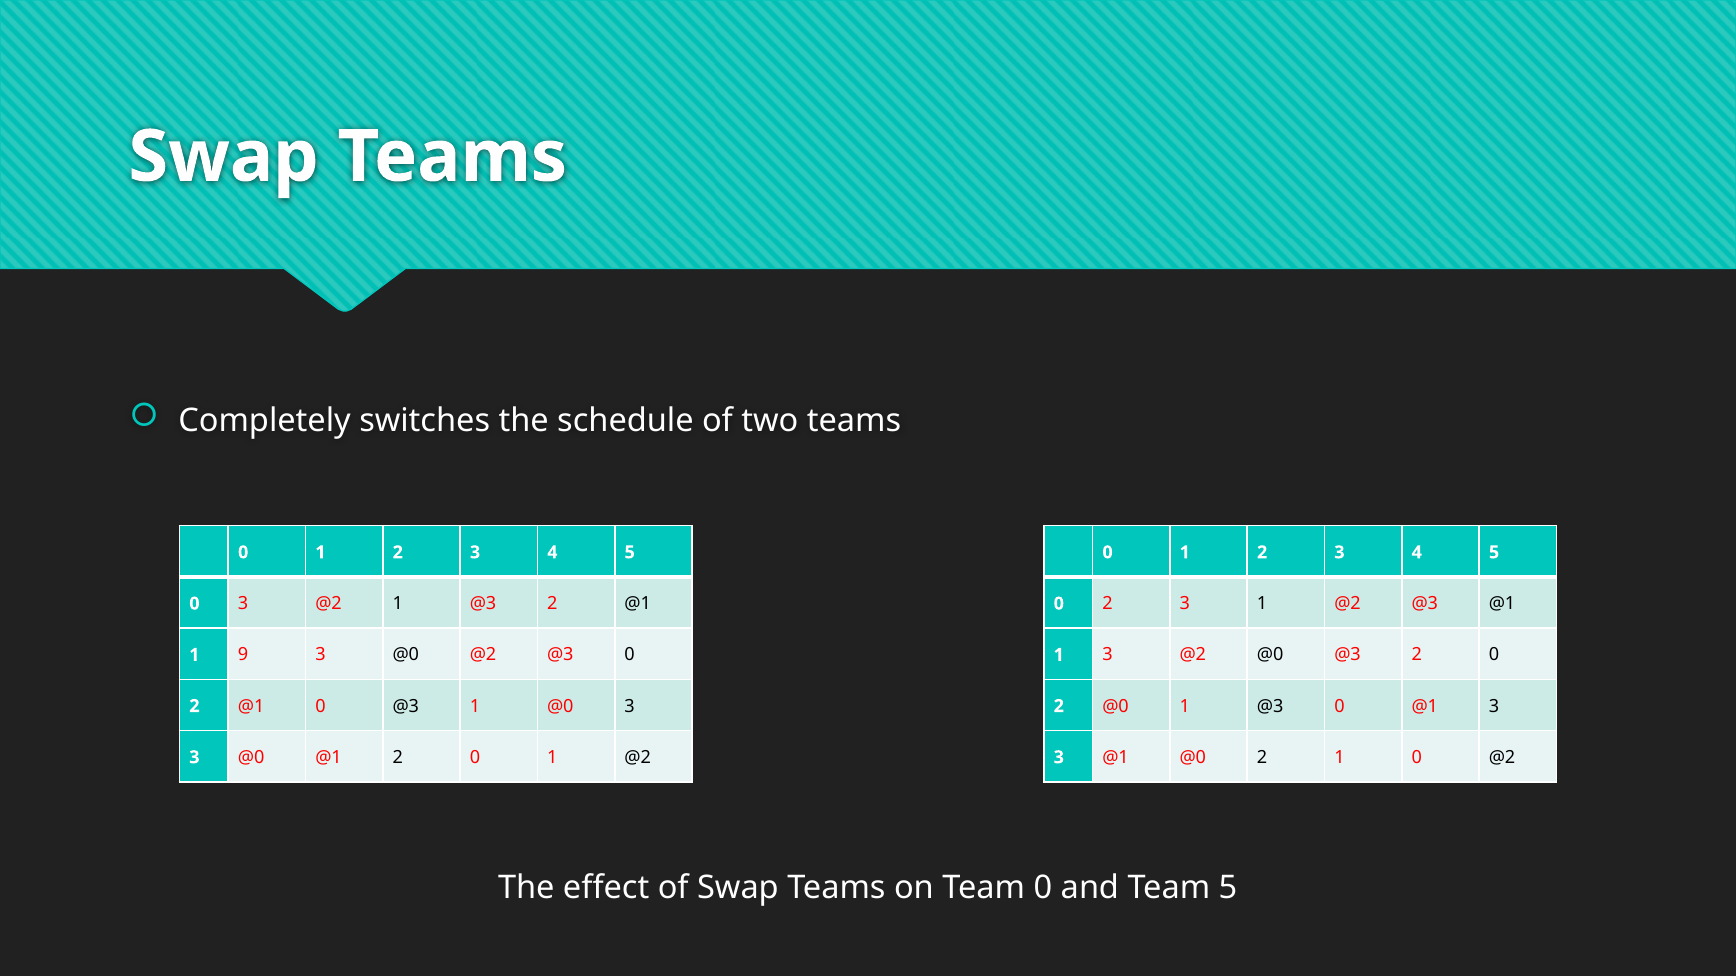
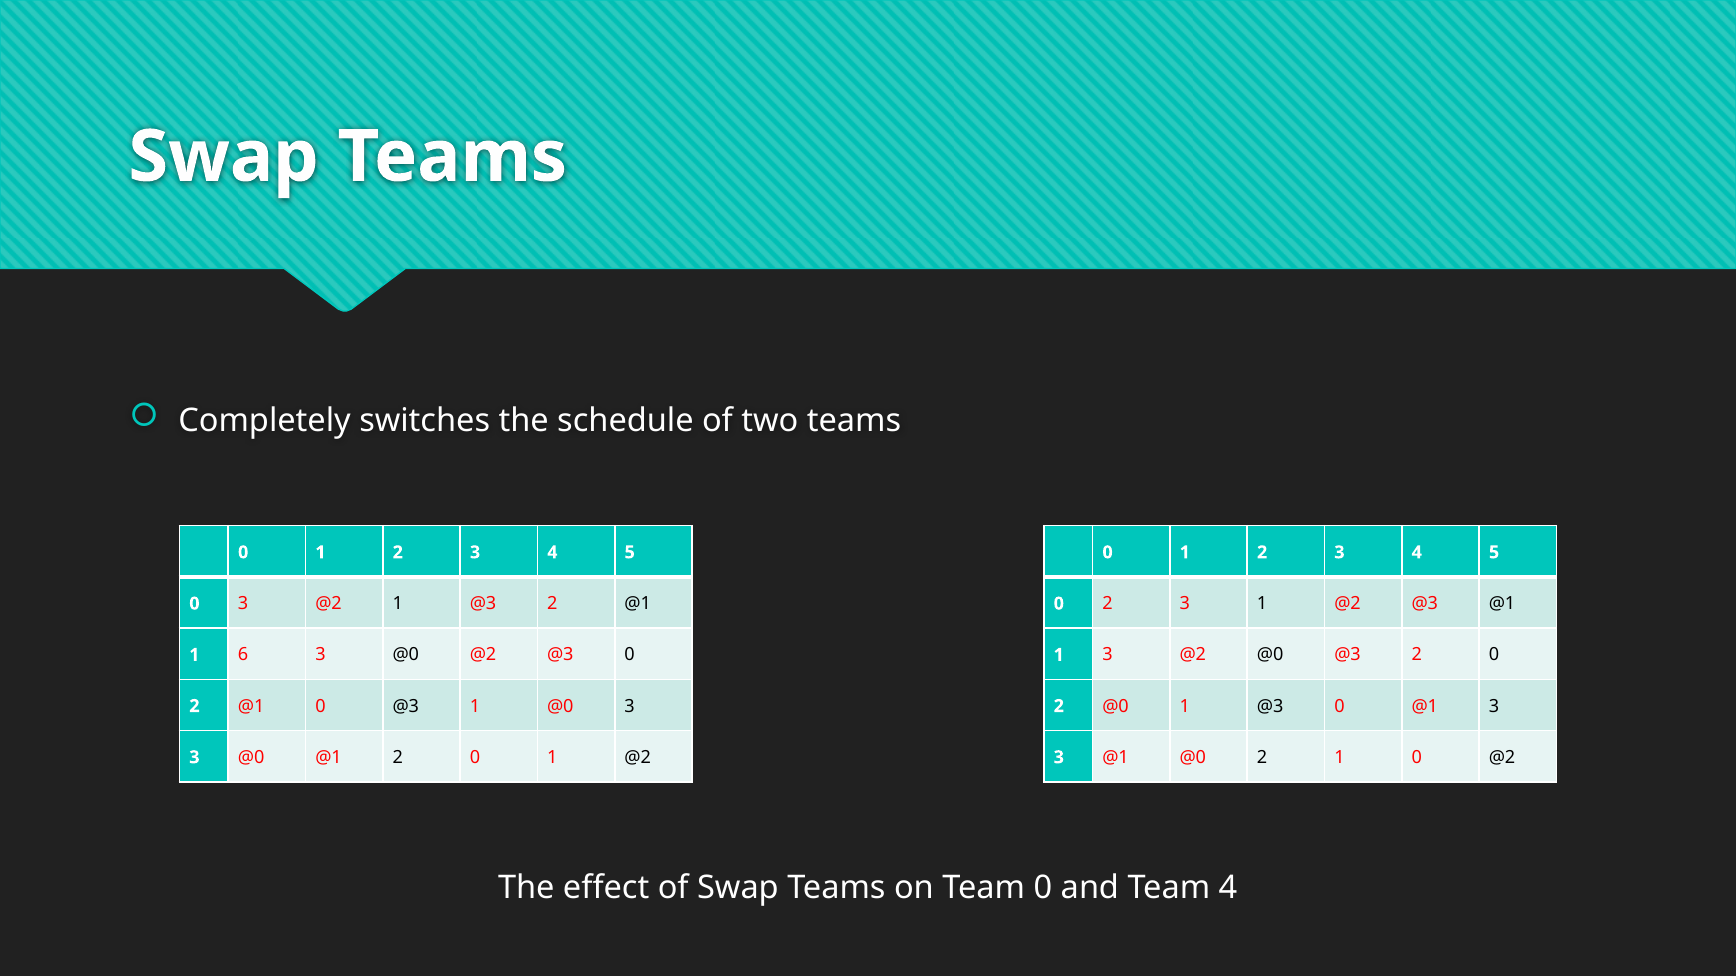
9: 9 -> 6
Team 5: 5 -> 4
